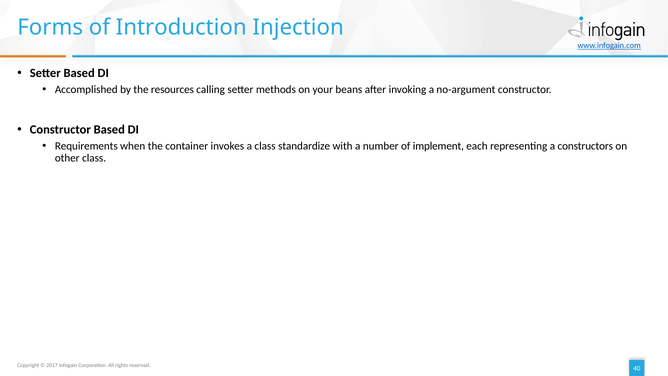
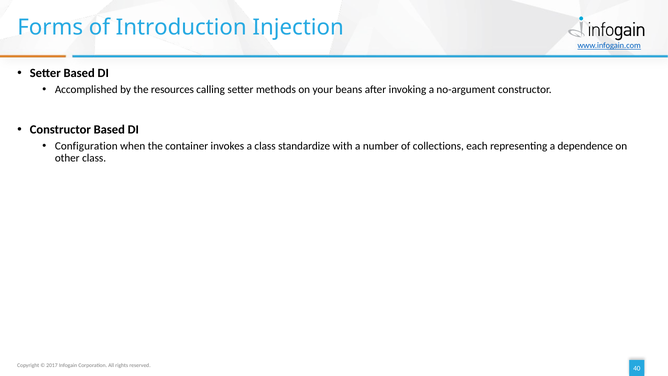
Requirements: Requirements -> Configuration
implement: implement -> collections
constructors: constructors -> dependence
